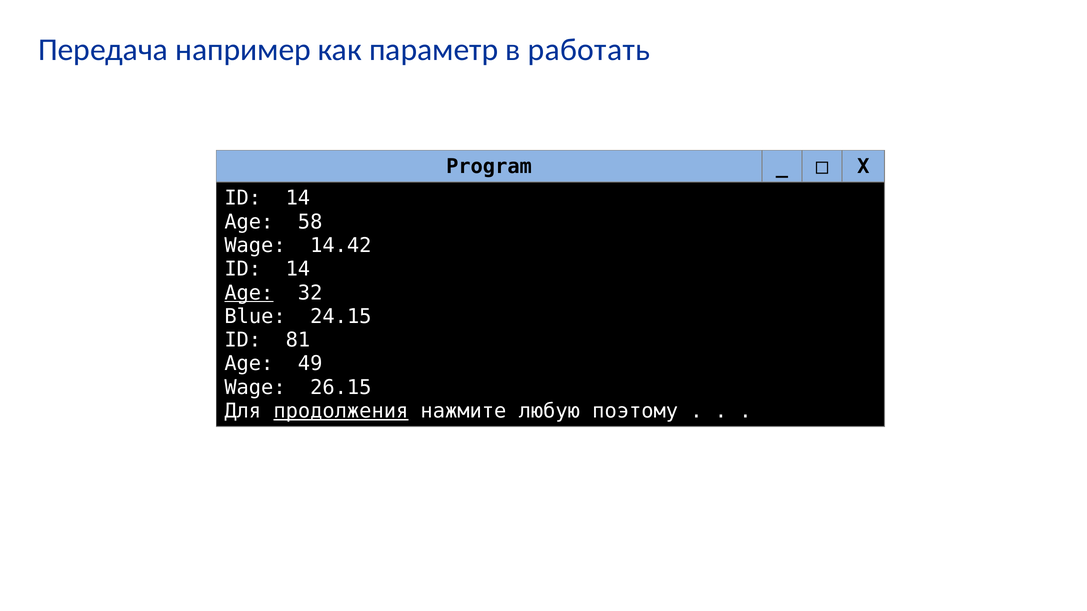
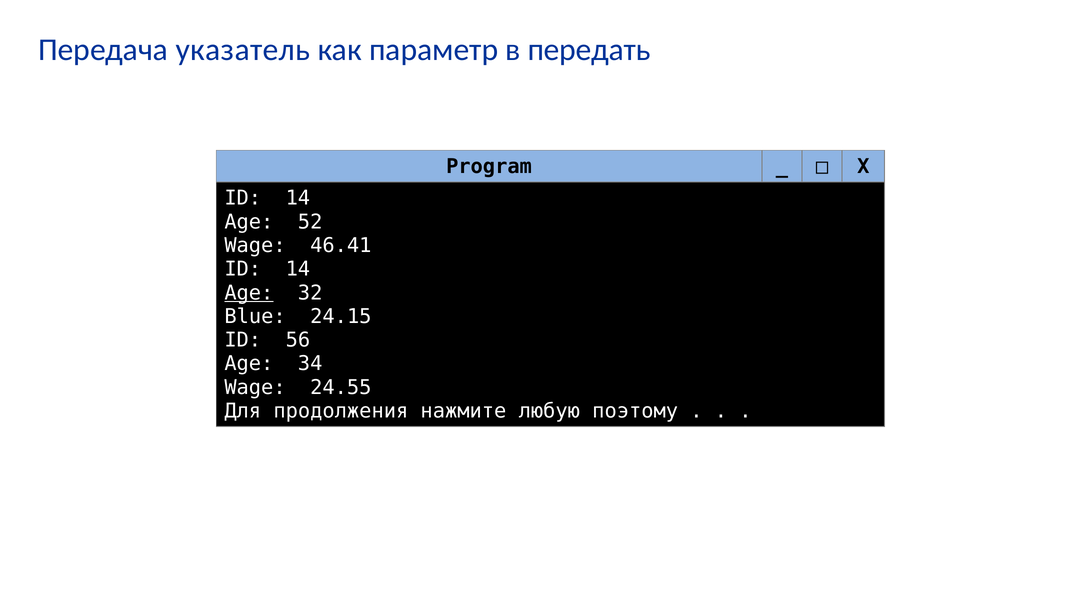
например: например -> указатель
работать: работать -> передать
58: 58 -> 52
14.42: 14.42 -> 46.41
81: 81 -> 56
49: 49 -> 34
26.15: 26.15 -> 24.55
продолжения underline: present -> none
